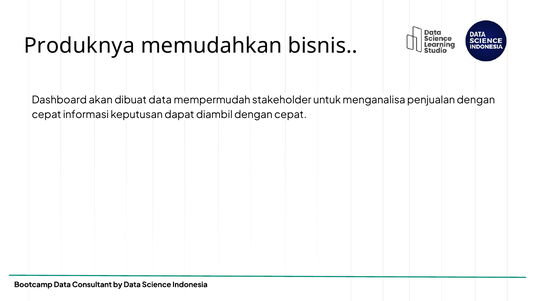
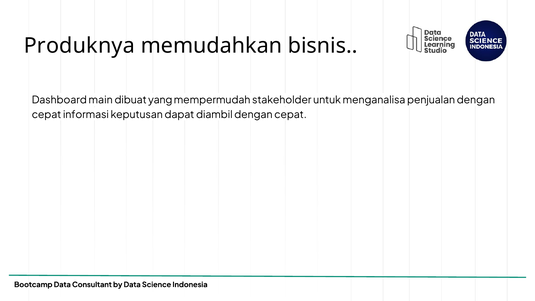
akan: akan -> main
dibuat data: data -> yang
